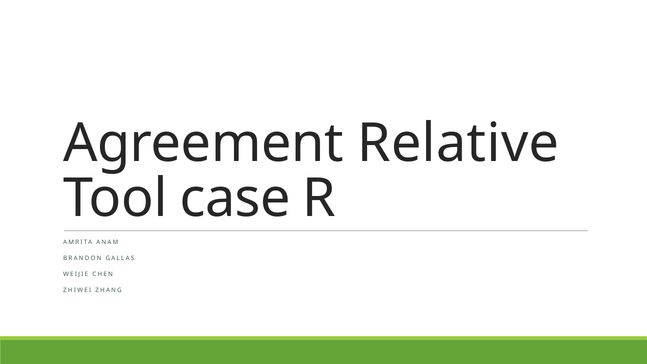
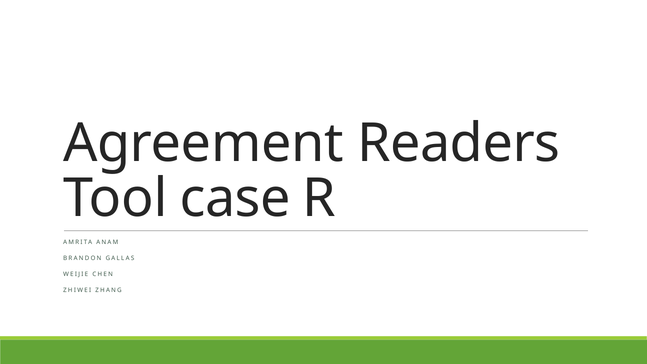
Relative: Relative -> Readers
